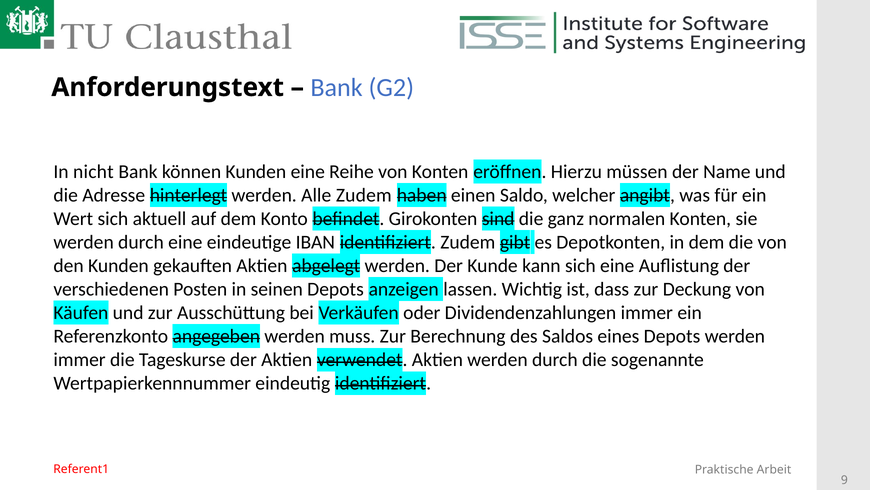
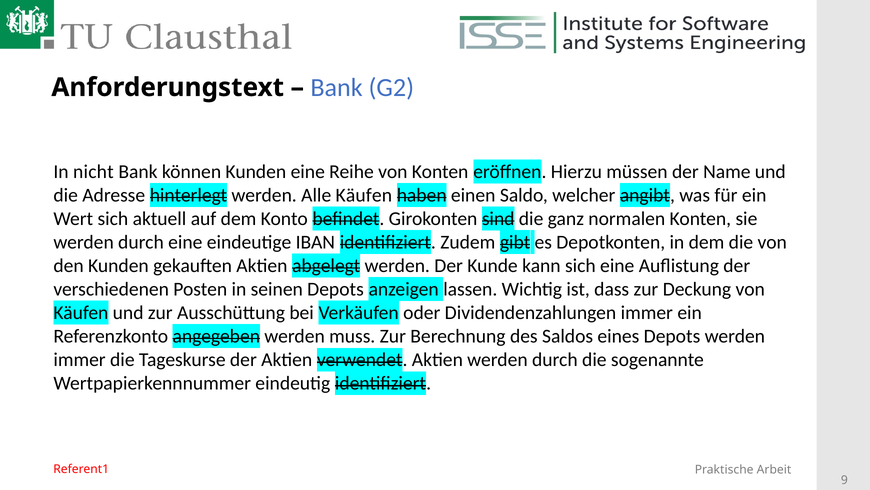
Alle Zudem: Zudem -> Käufen
